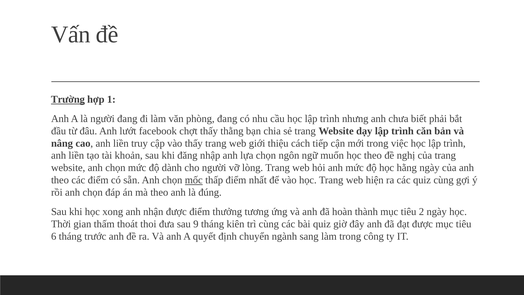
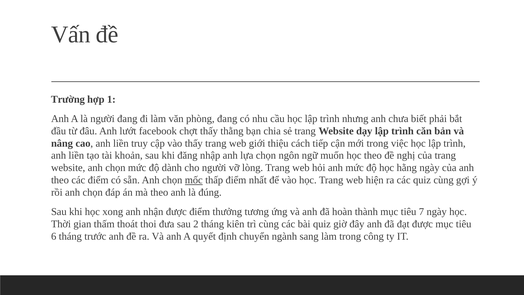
Trường underline: present -> none
2: 2 -> 7
9: 9 -> 2
